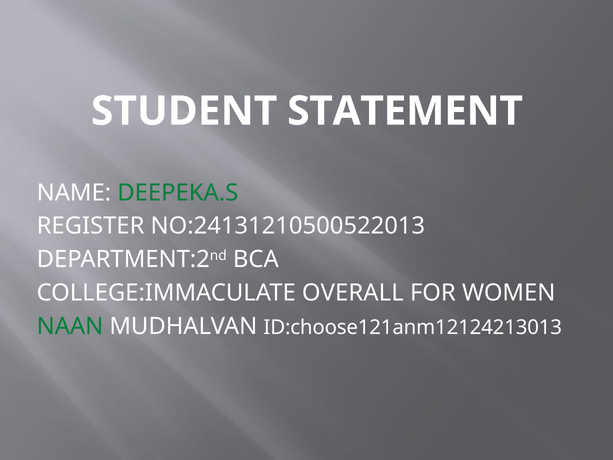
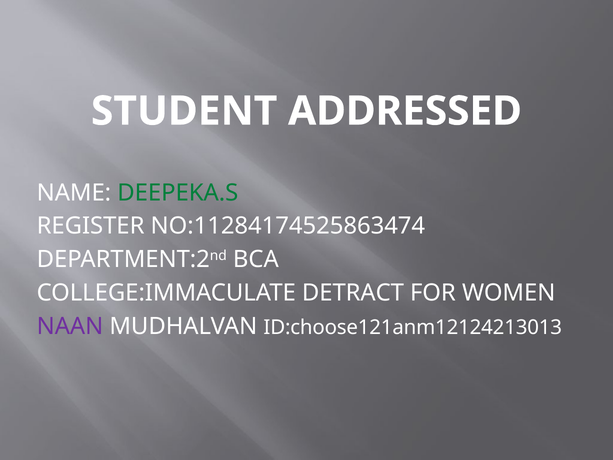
STATEMENT: STATEMENT -> ADDRESSED
NO:24131210500522013: NO:24131210500522013 -> NO:11284174525863474
OVERALL: OVERALL -> DETRACT
NAAN colour: green -> purple
